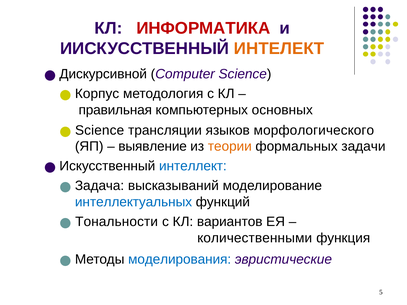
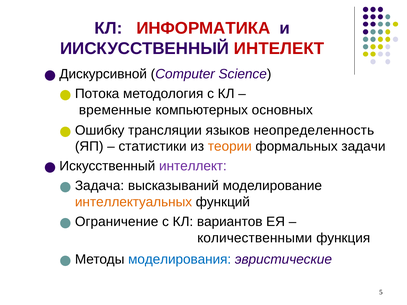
ИНТЕЛЕКТ colour: orange -> red
Корпус: Корпус -> Потока
правильная: правильная -> временные
Science at (100, 130): Science -> Ошибку
морфологического: морфологического -> неопределенность
выявление: выявление -> статистики
интеллект colour: blue -> purple
интеллектуальных colour: blue -> orange
Тональности: Тональности -> Ограничение
